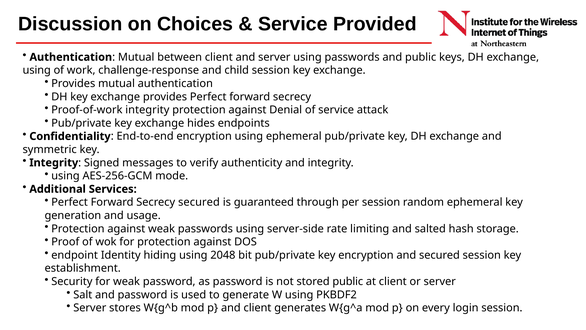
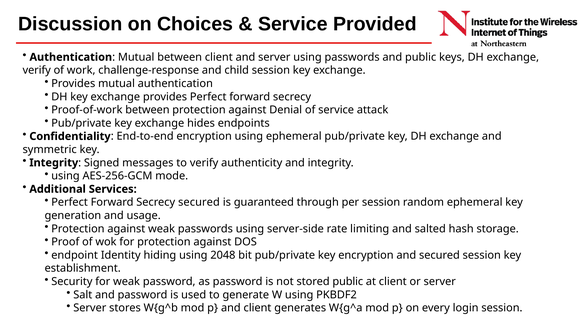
using at (37, 70): using -> verify
Proof-of-work integrity: integrity -> between
